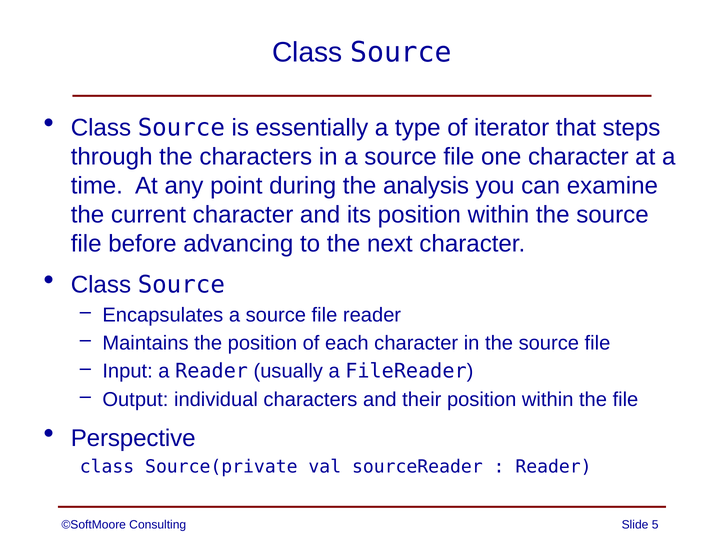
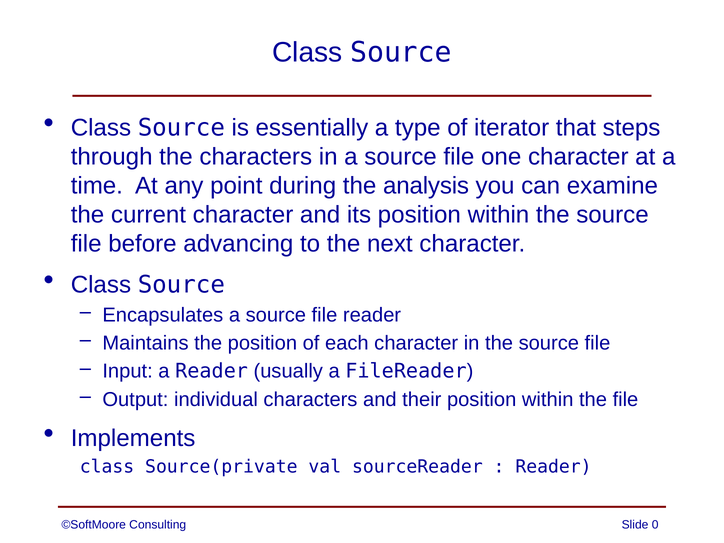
Perspective: Perspective -> Implements
5: 5 -> 0
